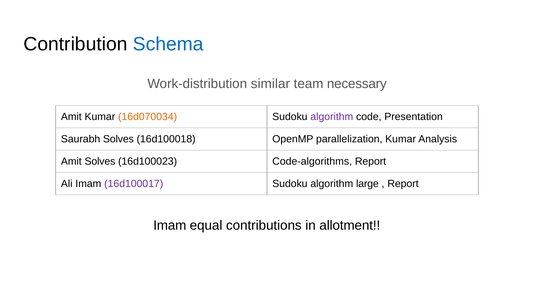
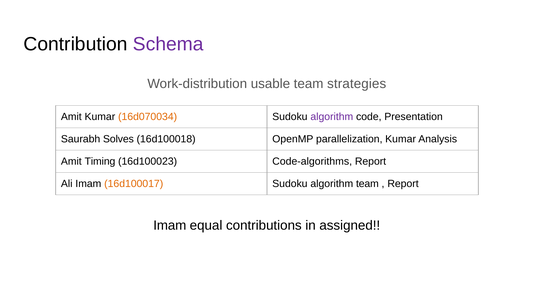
Schema colour: blue -> purple
similar: similar -> usable
necessary: necessary -> strategies
Amit Solves: Solves -> Timing
16d100017 colour: purple -> orange
algorithm large: large -> team
allotment: allotment -> assigned
